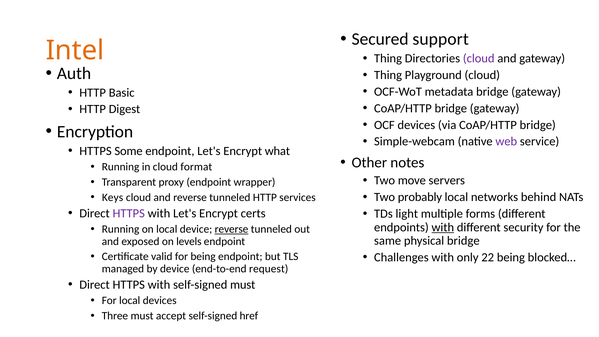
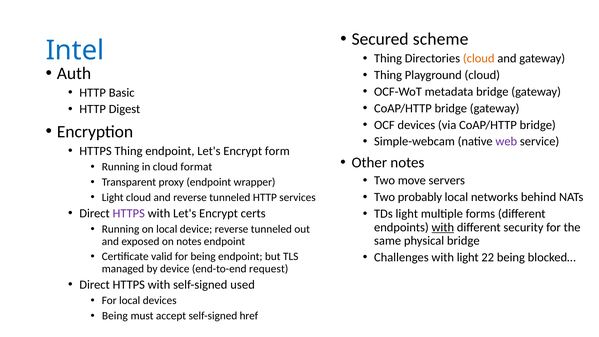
support: support -> scheme
Intel colour: orange -> blue
cloud at (479, 58) colour: purple -> orange
HTTPS Some: Some -> Thing
what: what -> form
Keys at (113, 197): Keys -> Light
reverse at (232, 229) underline: present -> none
on levels: levels -> notes
with only: only -> light
self-signed must: must -> used
Three at (115, 316): Three -> Being
